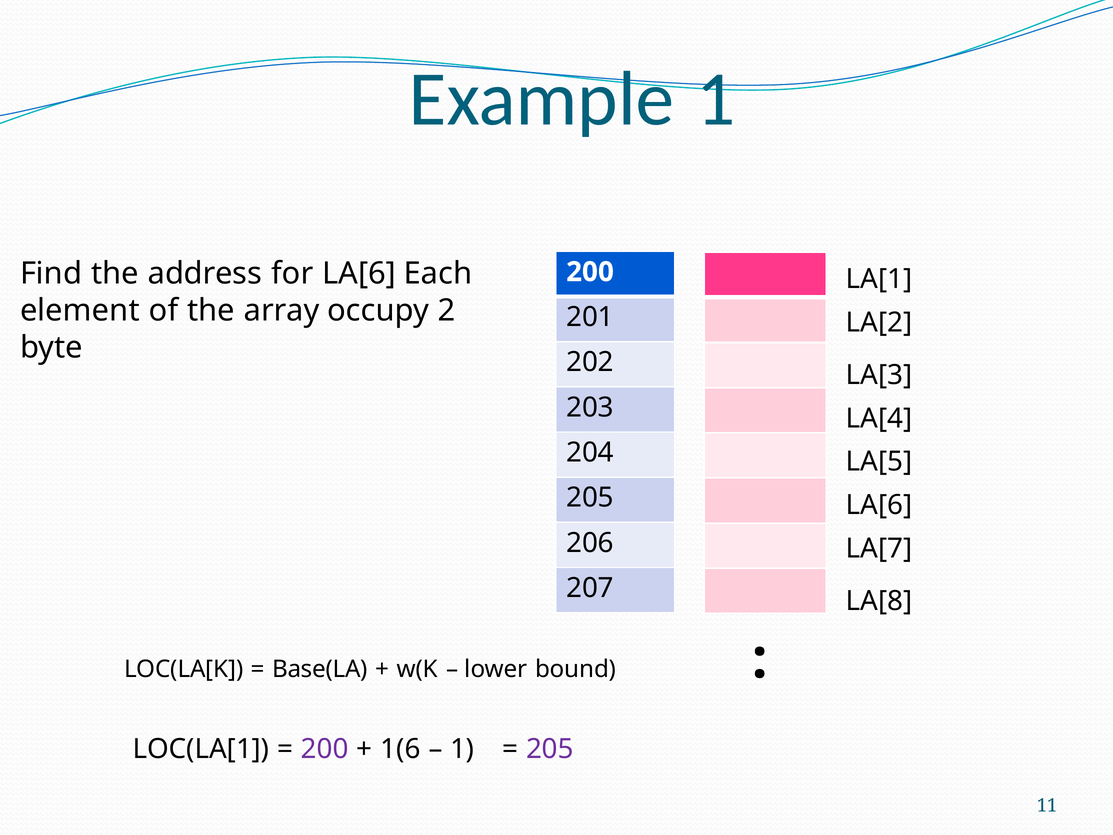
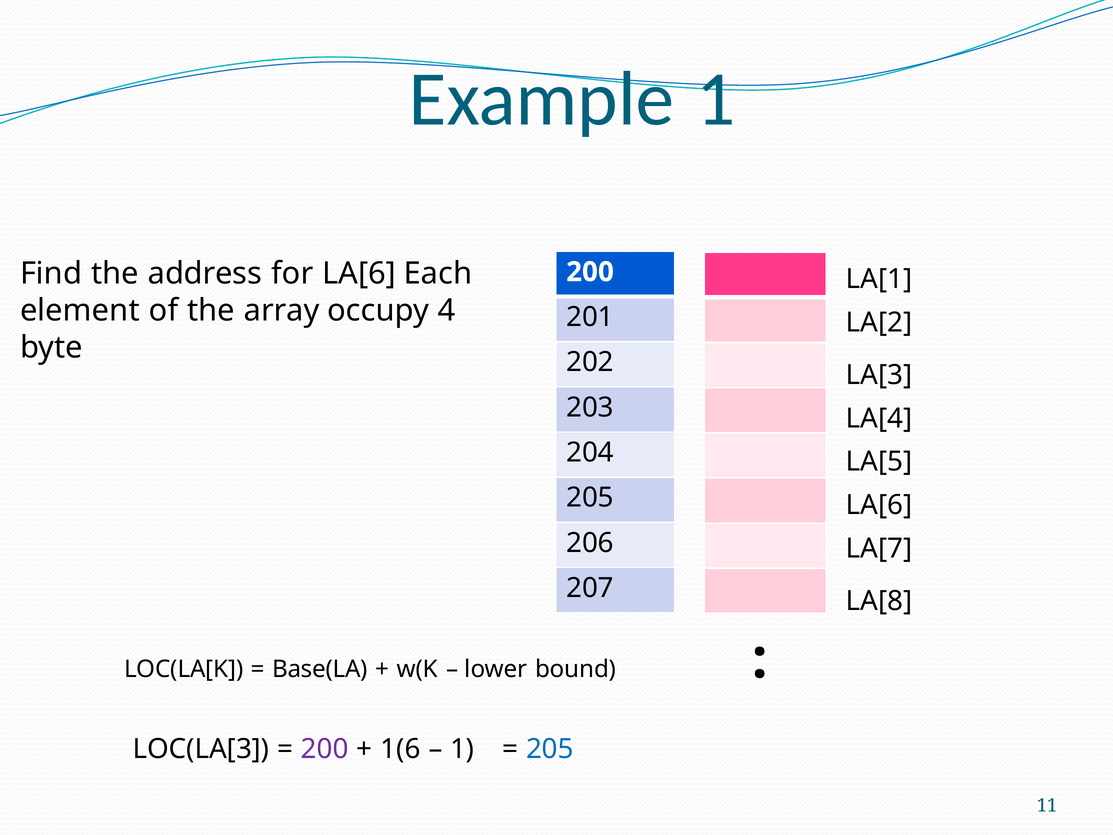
2: 2 -> 4
LOC(LA[1: LOC(LA[1 -> LOC(LA[3
205 at (550, 749) colour: purple -> blue
